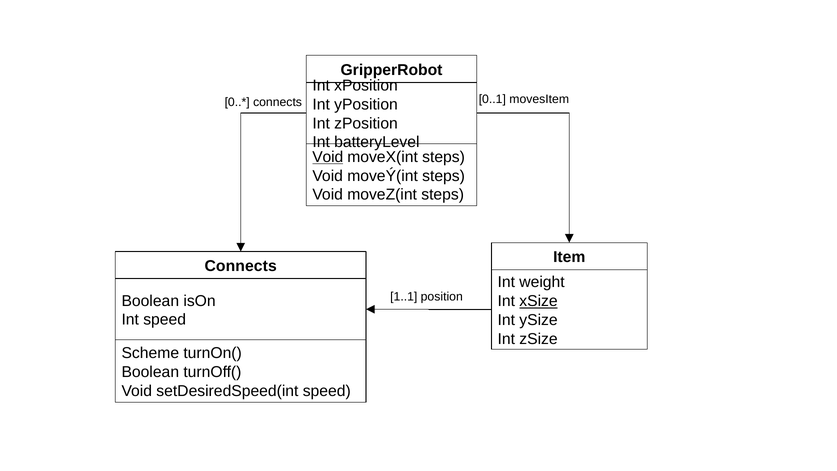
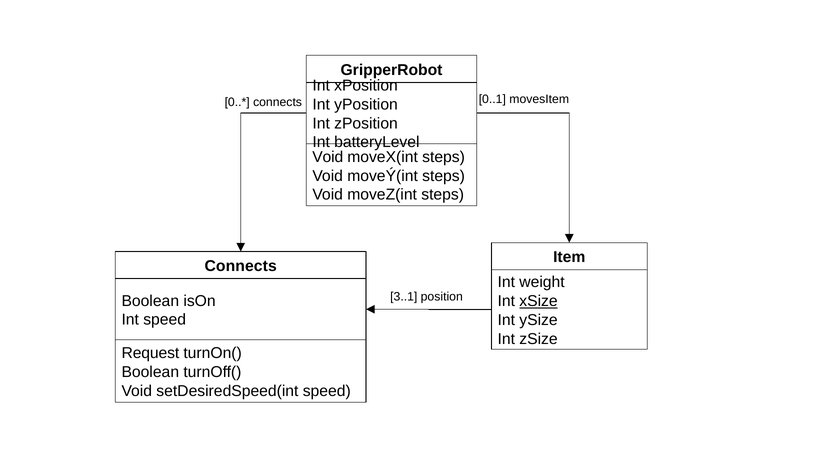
Void at (328, 157) underline: present -> none
1..1: 1..1 -> 3..1
Scheme: Scheme -> Request
